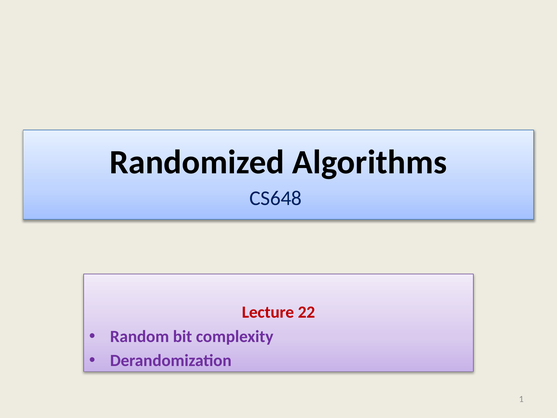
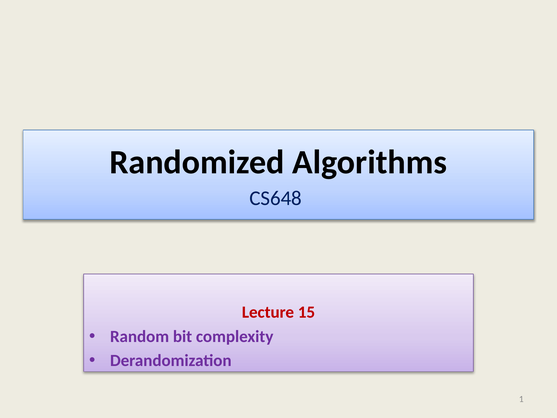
22: 22 -> 15
